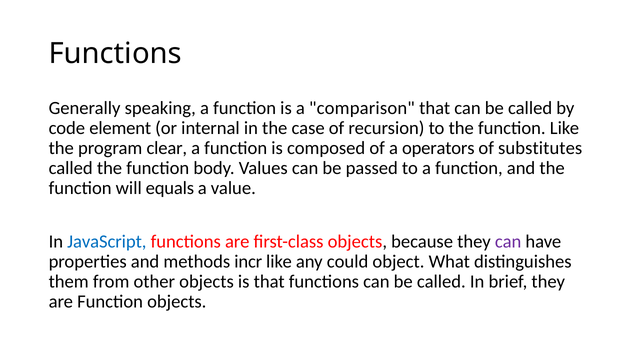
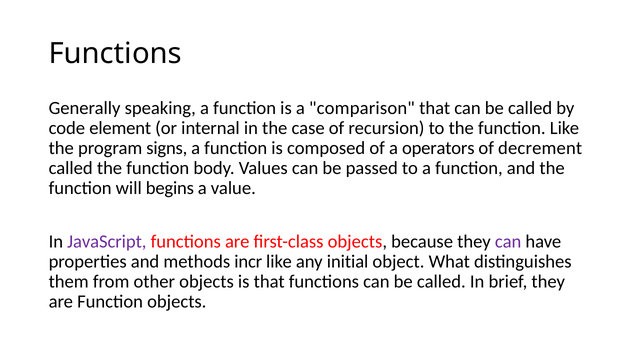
clear: clear -> signs
substitutes: substitutes -> decrement
equals: equals -> begins
JavaScript colour: blue -> purple
could: could -> initial
